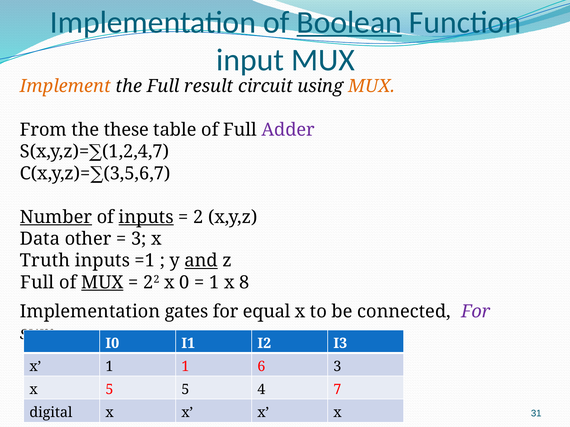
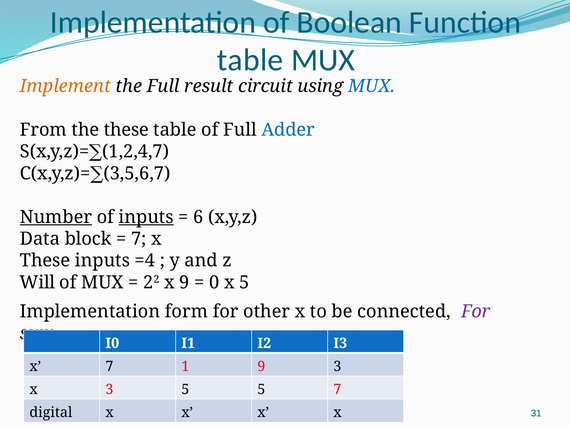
Boolean underline: present -> none
input at (250, 60): input -> table
MUX at (372, 86) colour: orange -> blue
Adder colour: purple -> blue
2: 2 -> 6
other: other -> block
3 at (139, 239): 3 -> 7
Truth at (45, 261): Truth -> These
=1: =1 -> =4
and underline: present -> none
Full at (37, 283): Full -> Will
MUX at (102, 283) underline: present -> none
x 0: 0 -> 9
1 at (214, 283): 1 -> 0
x 8: 8 -> 5
gates: gates -> form
equal: equal -> other
x 1: 1 -> 7
1 6: 6 -> 9
x 5: 5 -> 3
5 4: 4 -> 5
